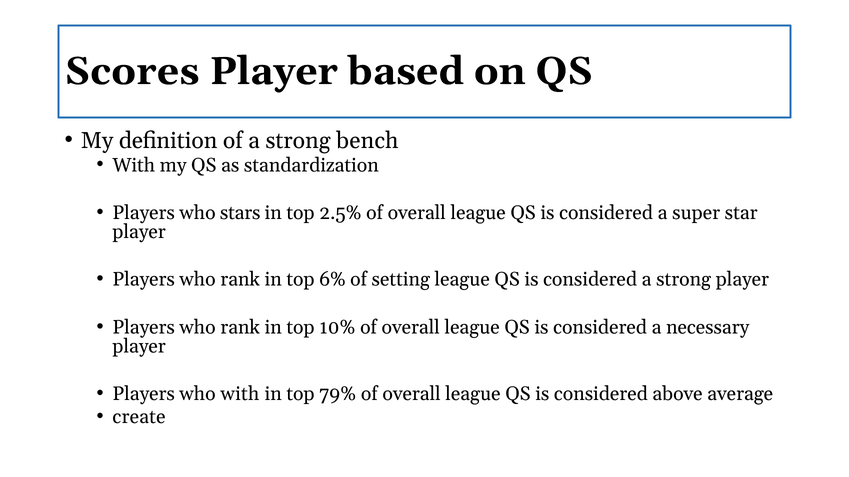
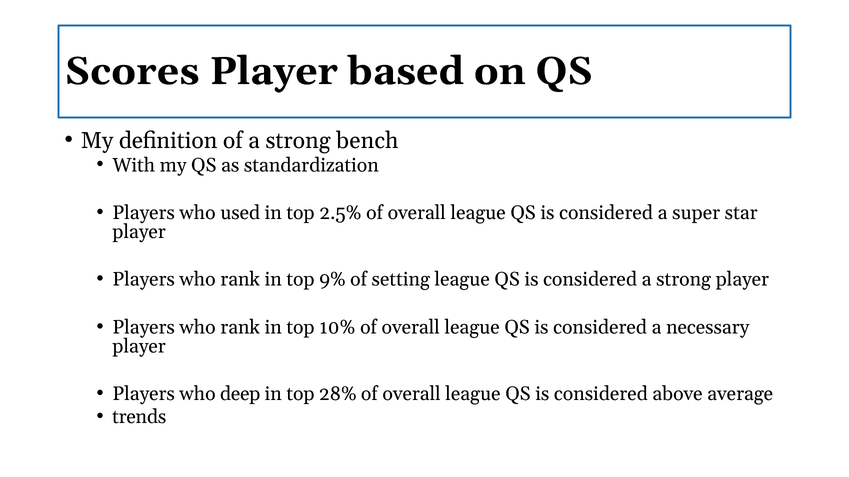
stars: stars -> used
6%: 6% -> 9%
who with: with -> deep
79%: 79% -> 28%
create: create -> trends
